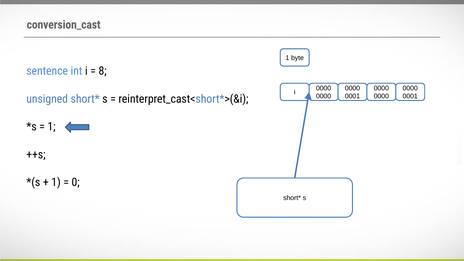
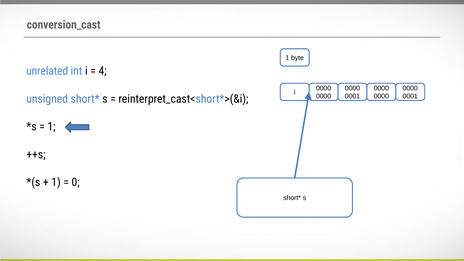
sentence: sentence -> unrelated
8: 8 -> 4
